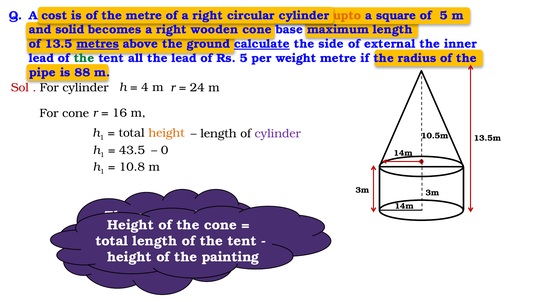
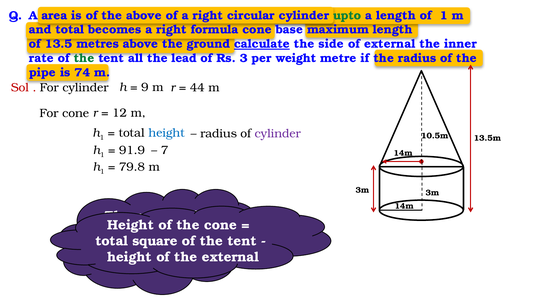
cost: cost -> area
the metre: metre -> above
upto colour: orange -> green
a square: square -> length
of 5: 5 -> 1
and solid: solid -> total
wooden: wooden -> formula
metres underline: present -> none
lead at (42, 58): lead -> rate
Rs 5: 5 -> 3
88: 88 -> 74
4: 4 -> 9
24: 24 -> 44
16: 16 -> 12
height at (167, 133) colour: orange -> blue
length at (219, 133): length -> radius
43.5: 43.5 -> 91.9
0: 0 -> 7
10.8: 10.8 -> 79.8
length at (155, 241): length -> square
painting at (230, 257): painting -> external
